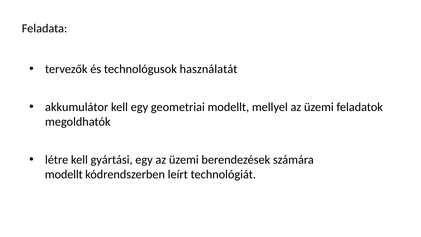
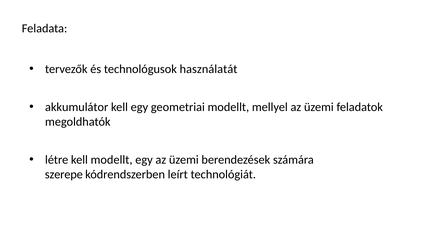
kell gyártási: gyártási -> modellt
modellt at (64, 174): modellt -> szerepe
